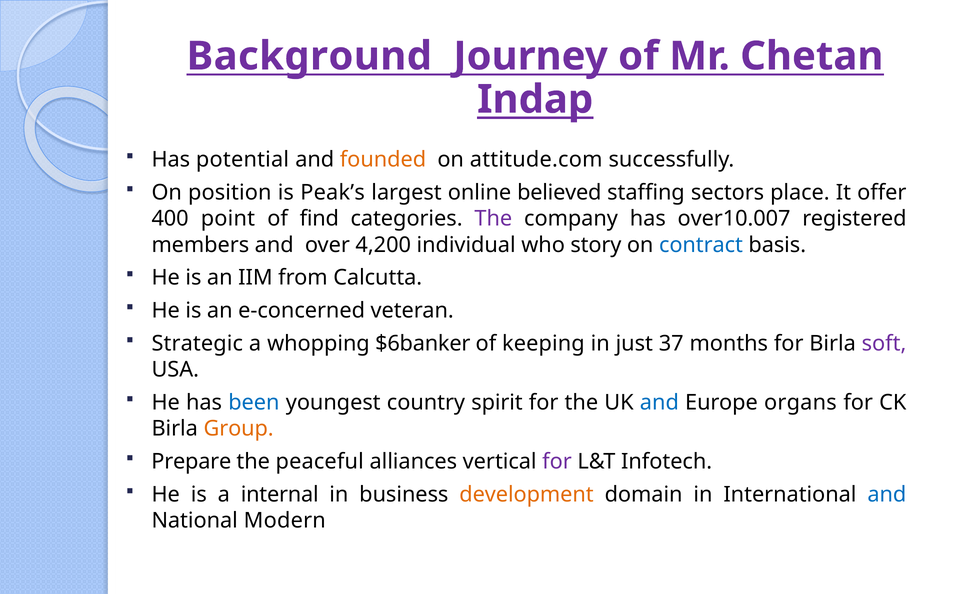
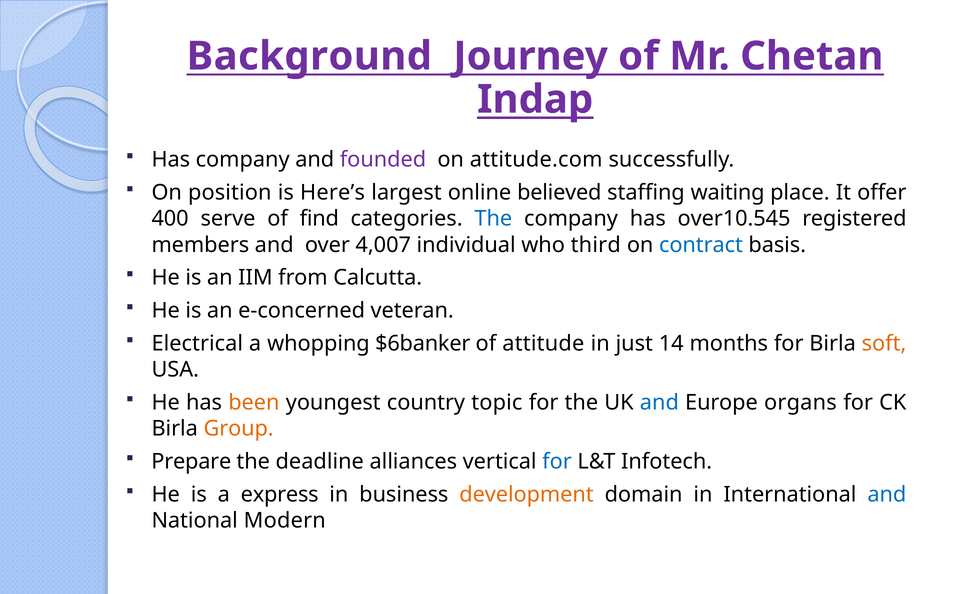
Has potential: potential -> company
founded colour: orange -> purple
Peak’s: Peak’s -> Here’s
sectors: sectors -> waiting
point: point -> serve
The at (493, 219) colour: purple -> blue
over10.007: over10.007 -> over10.545
4,200: 4,200 -> 4,007
story: story -> third
Strategic: Strategic -> Electrical
keeping: keeping -> attitude
37: 37 -> 14
soft colour: purple -> orange
been colour: blue -> orange
spirit: spirit -> topic
peaceful: peaceful -> deadline
for at (557, 462) colour: purple -> blue
internal: internal -> express
